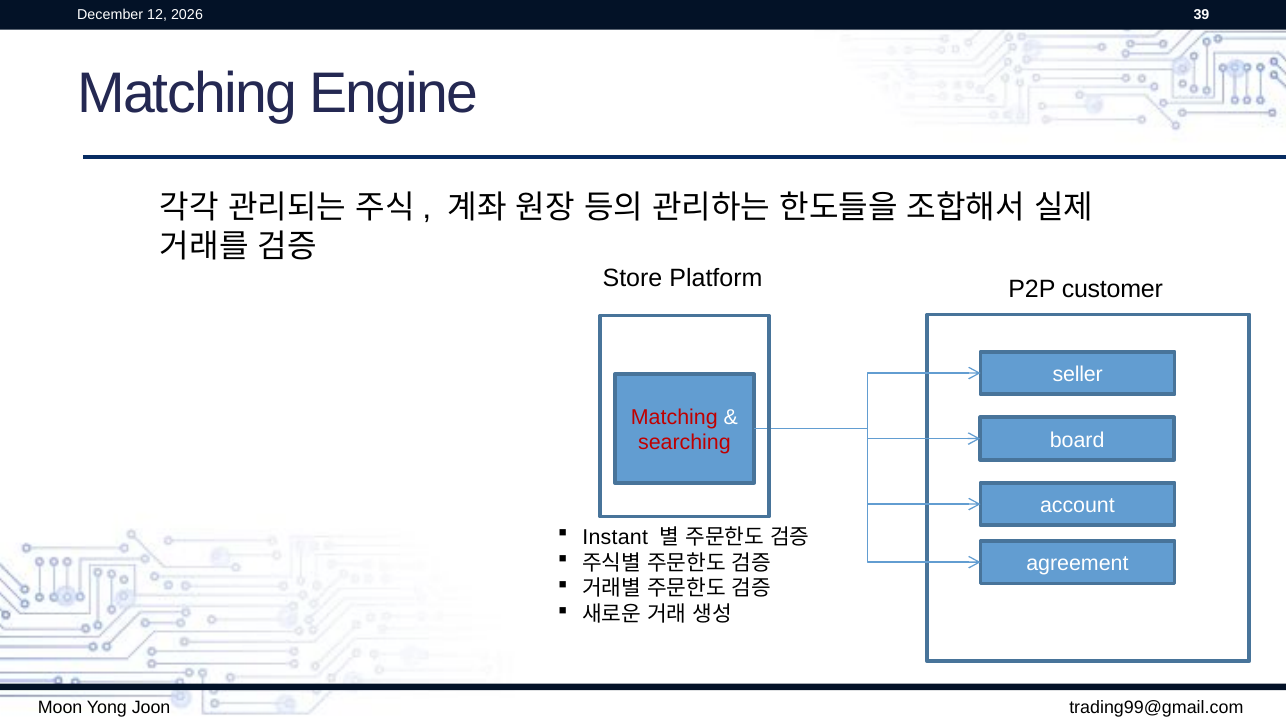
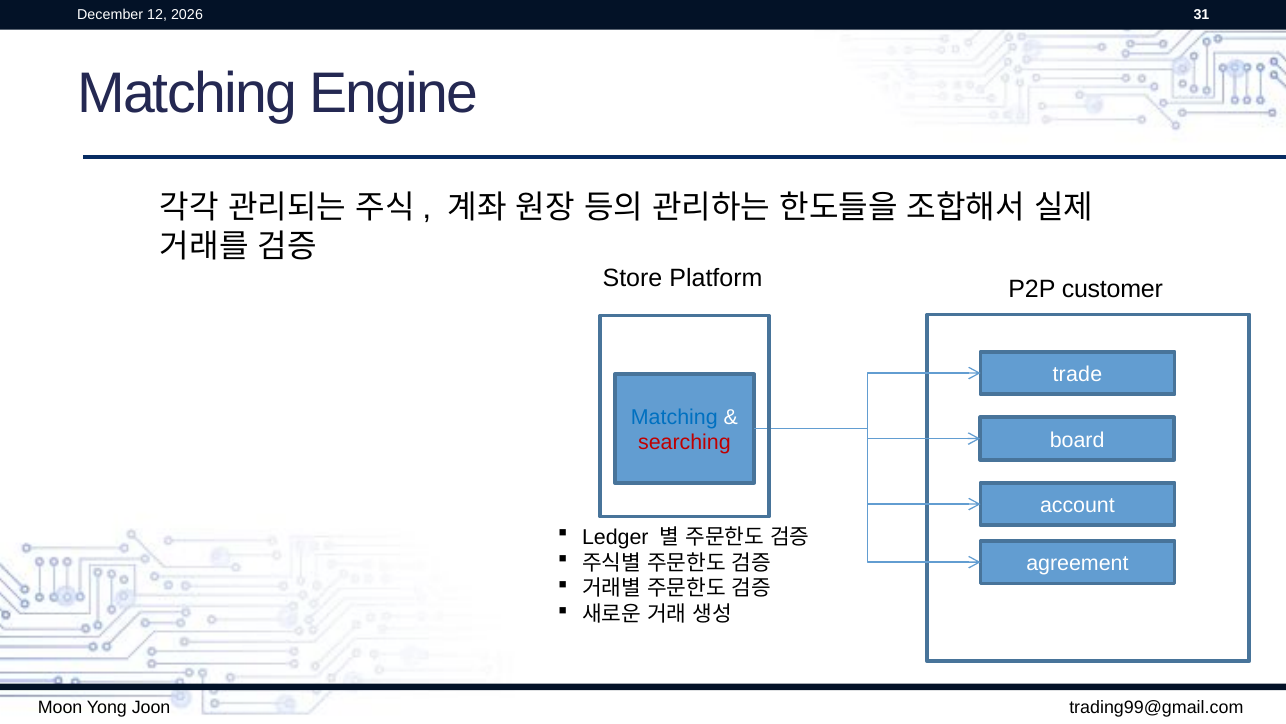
39: 39 -> 31
seller: seller -> trade
Matching at (674, 417) colour: red -> blue
Instant: Instant -> Ledger
